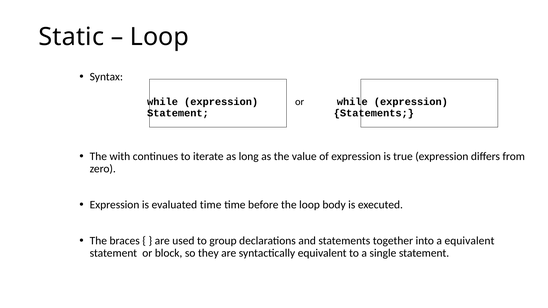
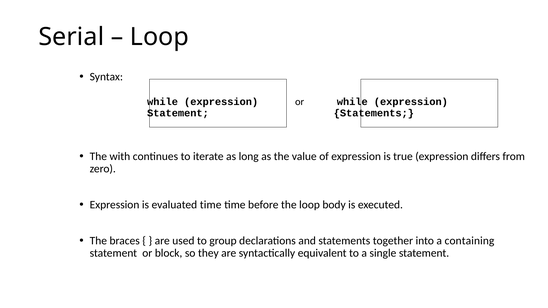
Static: Static -> Serial
a equivalent: equivalent -> containing
